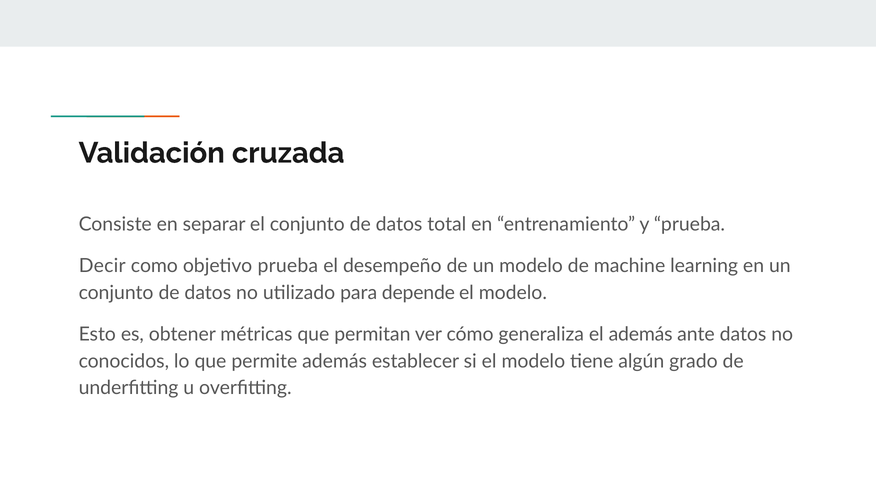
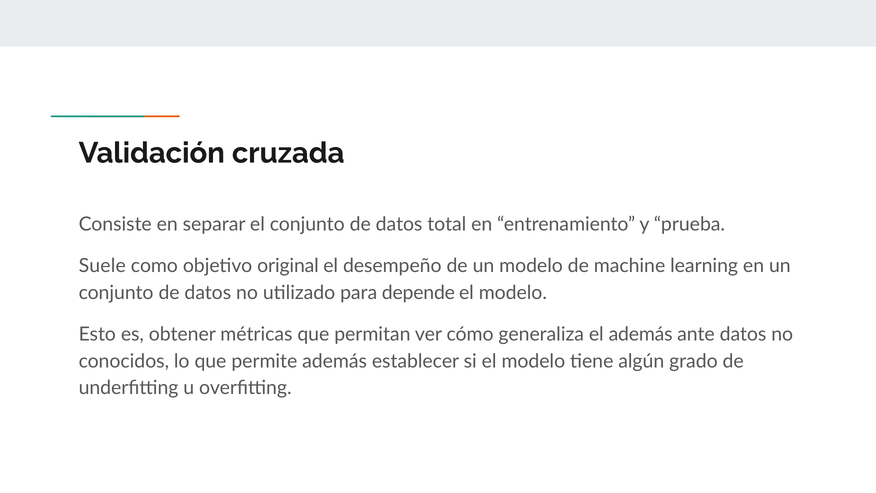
Decir: Decir -> Suele
objetivo prueba: prueba -> original
